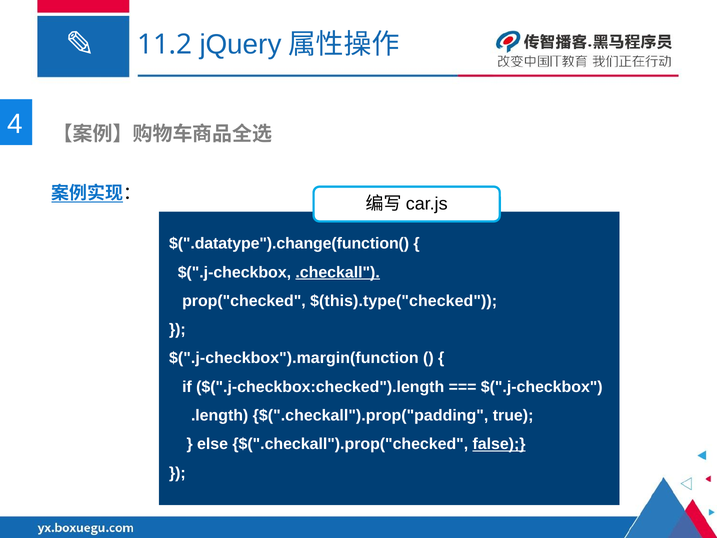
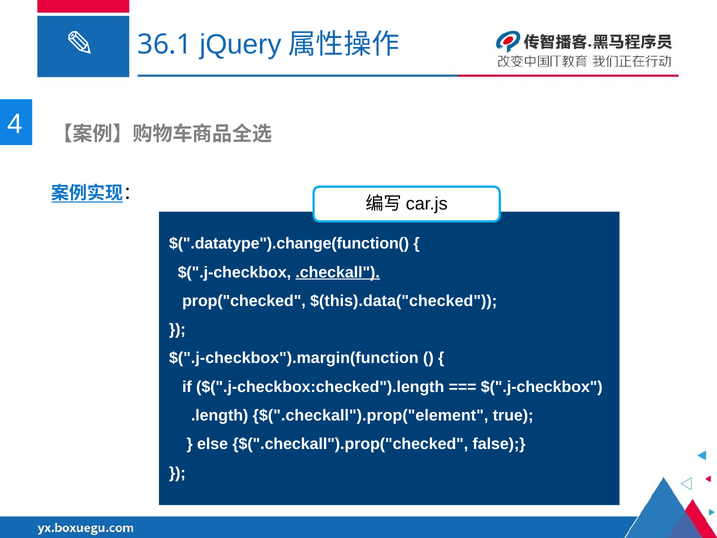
11.2: 11.2 -> 36.1
$(this).type("checked: $(this).type("checked -> $(this).data("checked
$(".checkall").prop("padding: $(".checkall").prop("padding -> $(".checkall").prop("element
false underline: present -> none
